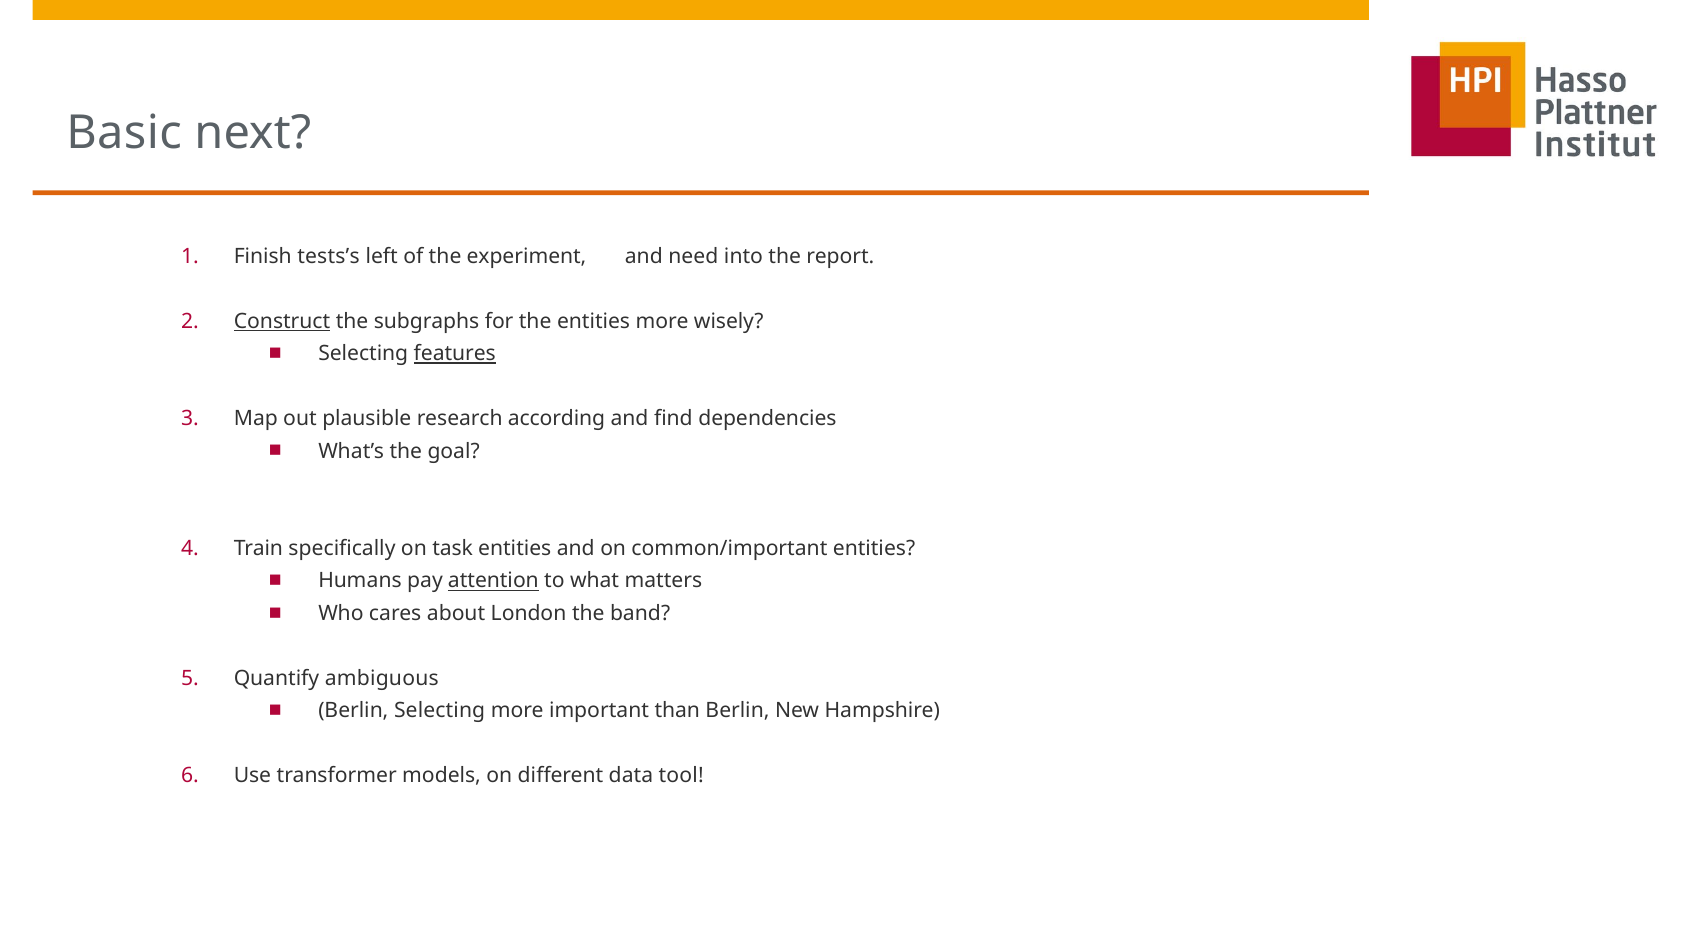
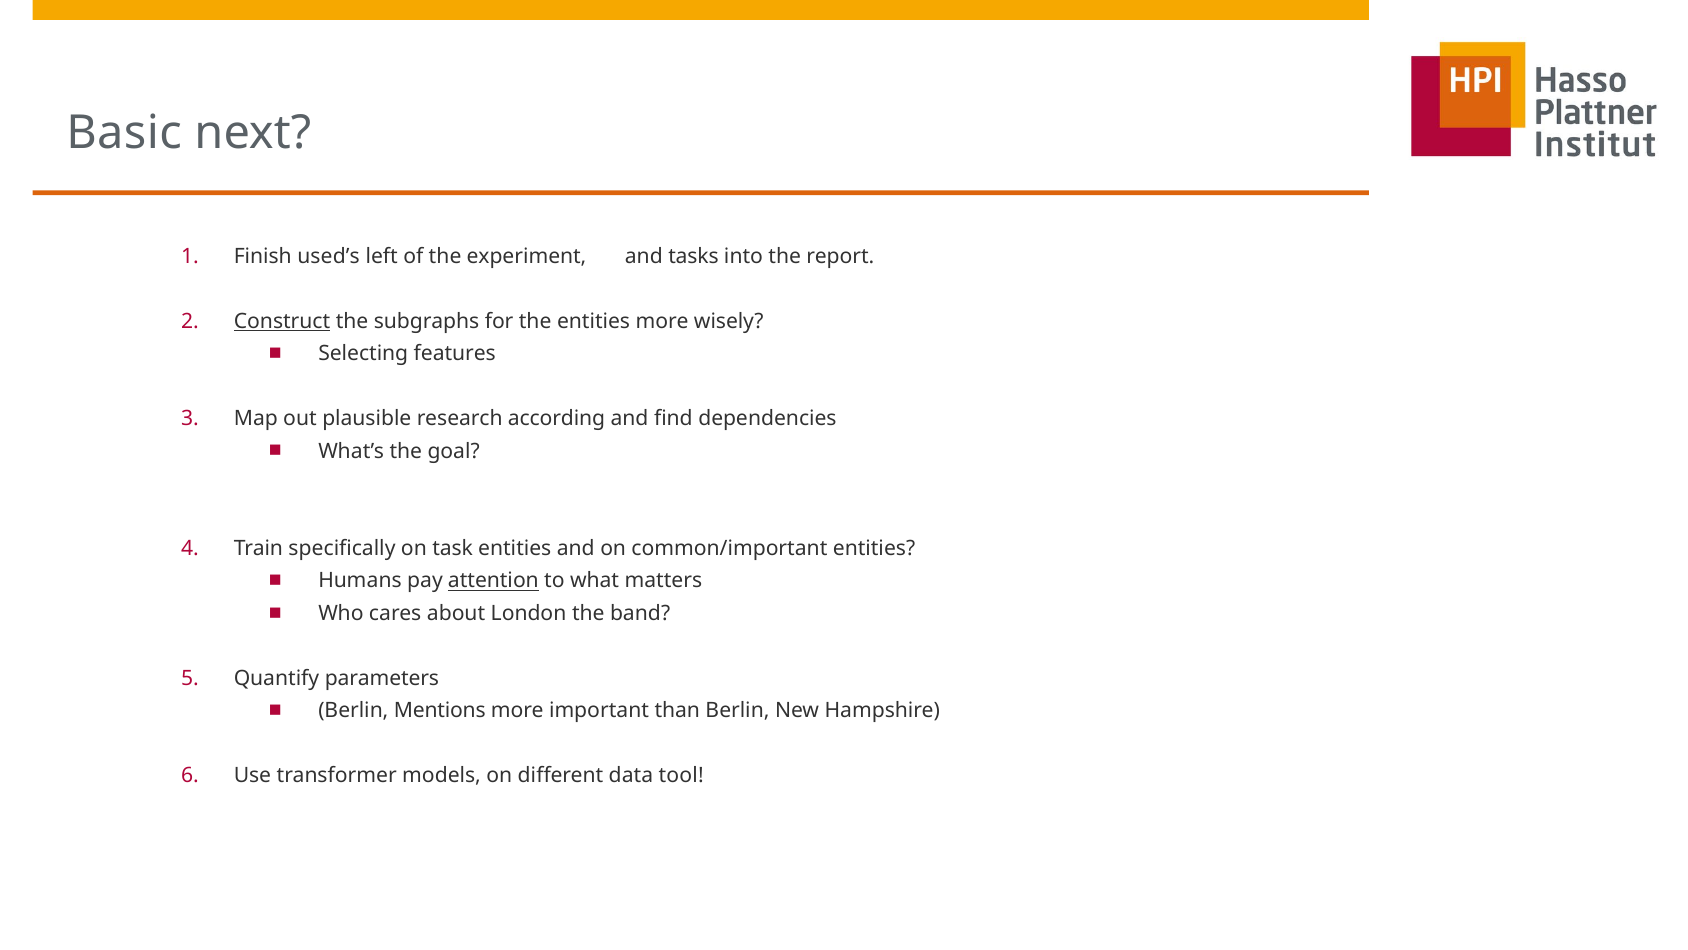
tests’s: tests’s -> used’s
need: need -> tasks
features underline: present -> none
ambiguous: ambiguous -> parameters
Berlin Selecting: Selecting -> Mentions
